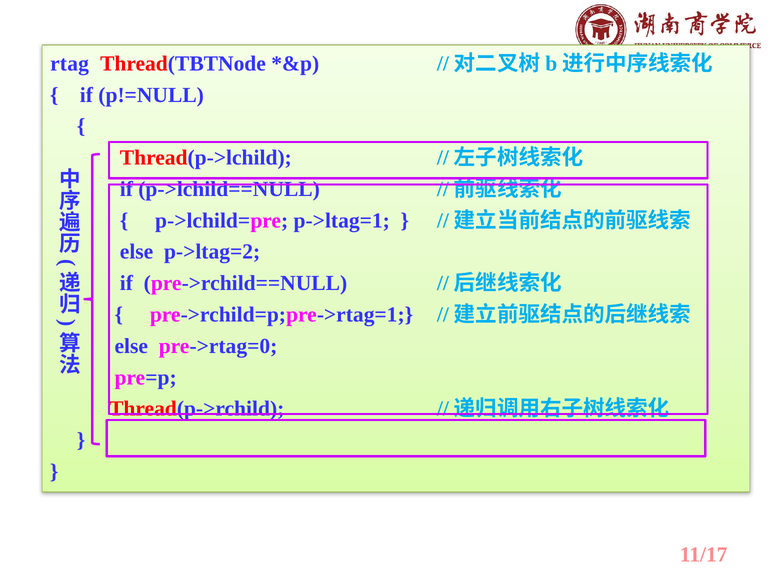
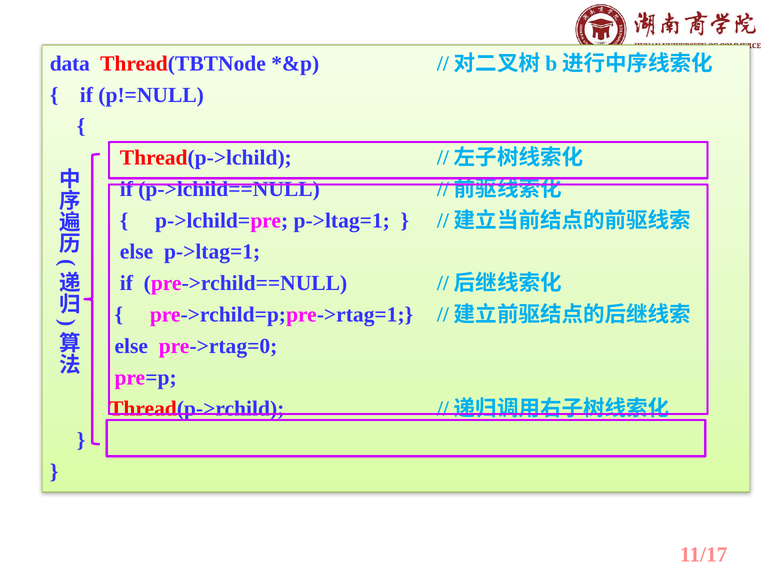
rtag: rtag -> data
else p->ltag=2: p->ltag=2 -> p->ltag=1
